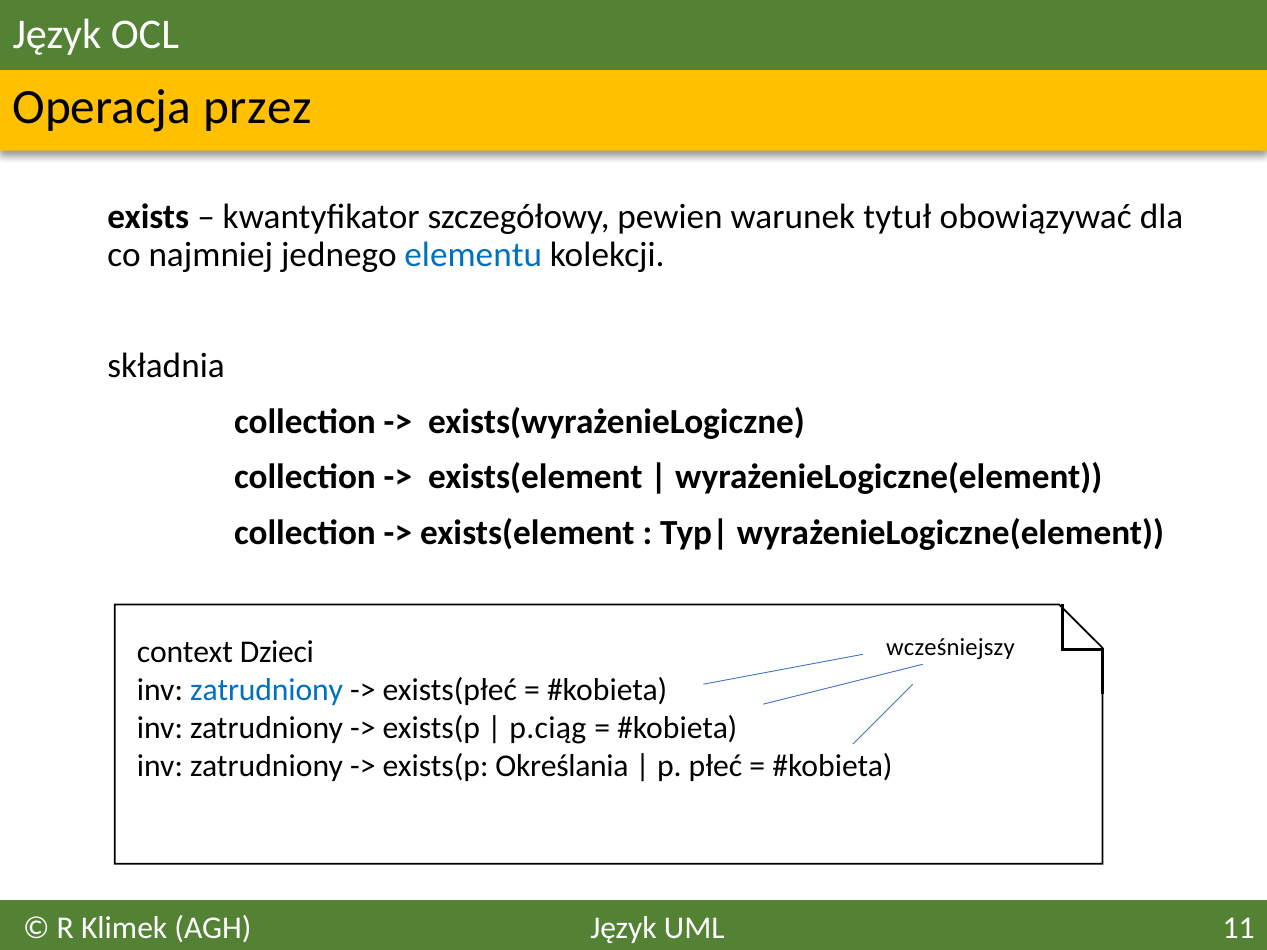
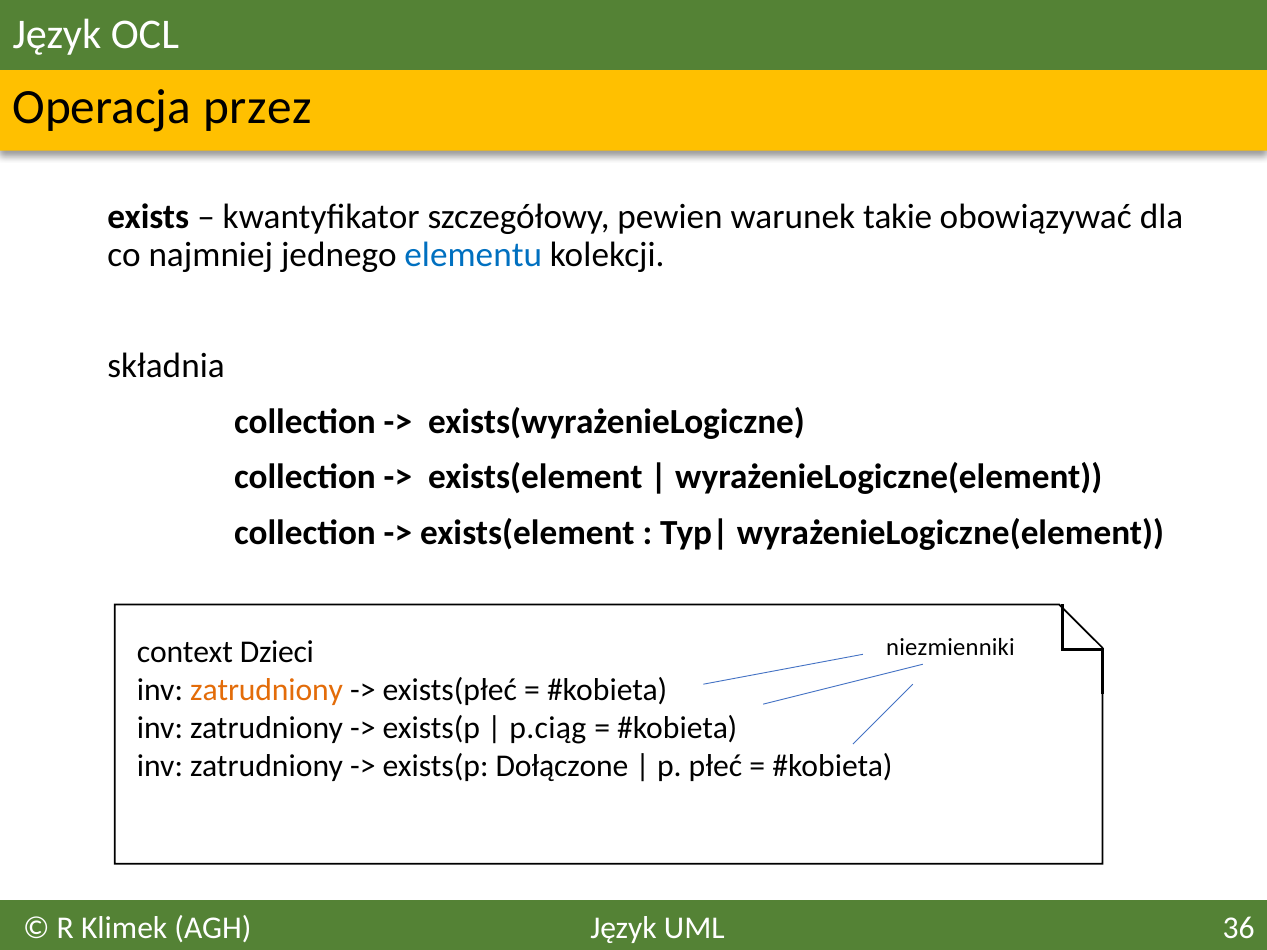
tytuł: tytuł -> takie
wcześniejszy: wcześniejszy -> niezmienniki
zatrudniony at (267, 690) colour: blue -> orange
Określania: Określania -> Dołączone
11: 11 -> 36
